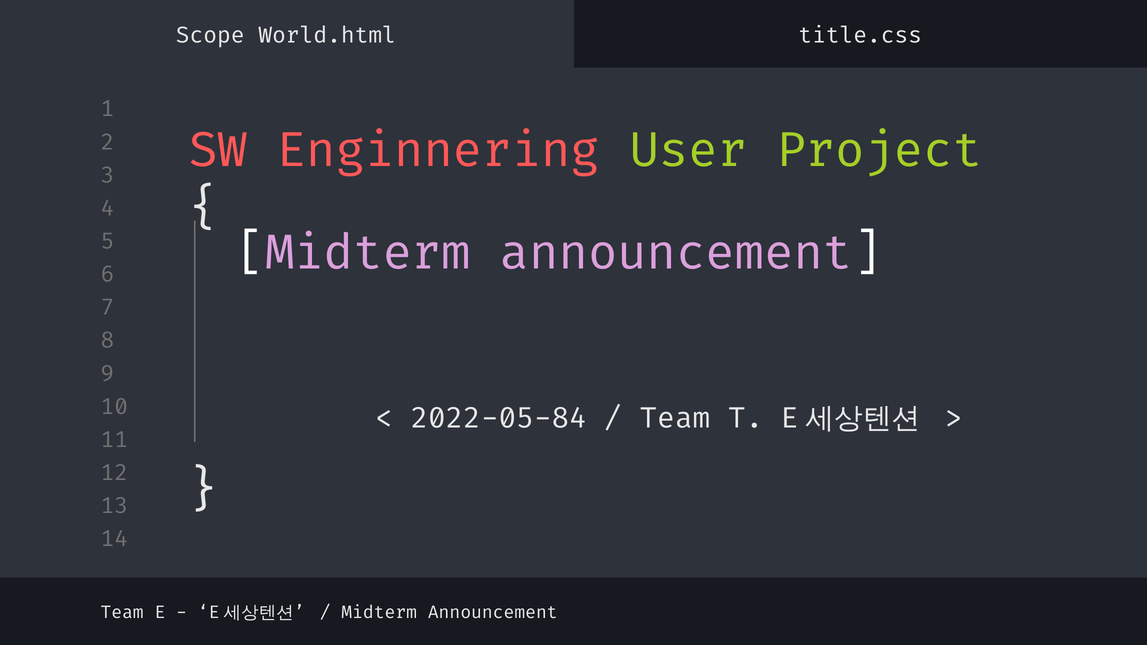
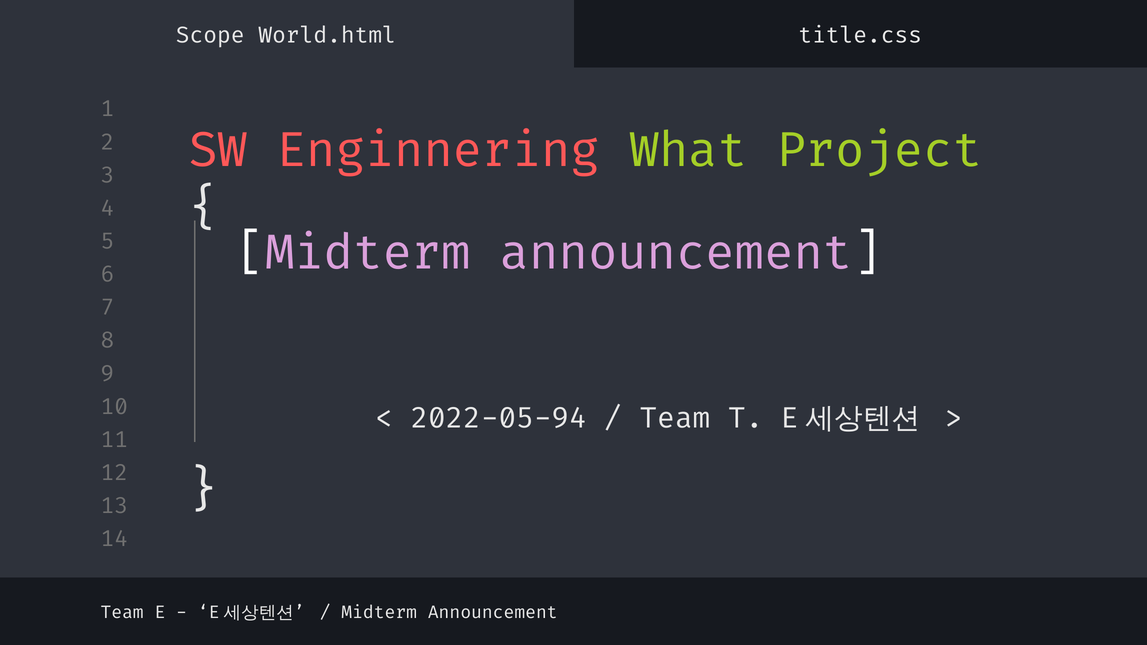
User: User -> What
2022-05-84: 2022-05-84 -> 2022-05-94
